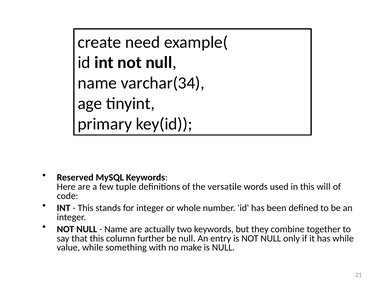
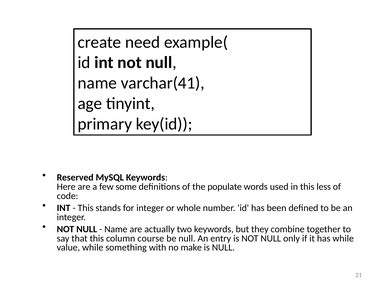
varchar(34: varchar(34 -> varchar(41
tuple: tuple -> some
versatile: versatile -> populate
will: will -> less
further: further -> course
